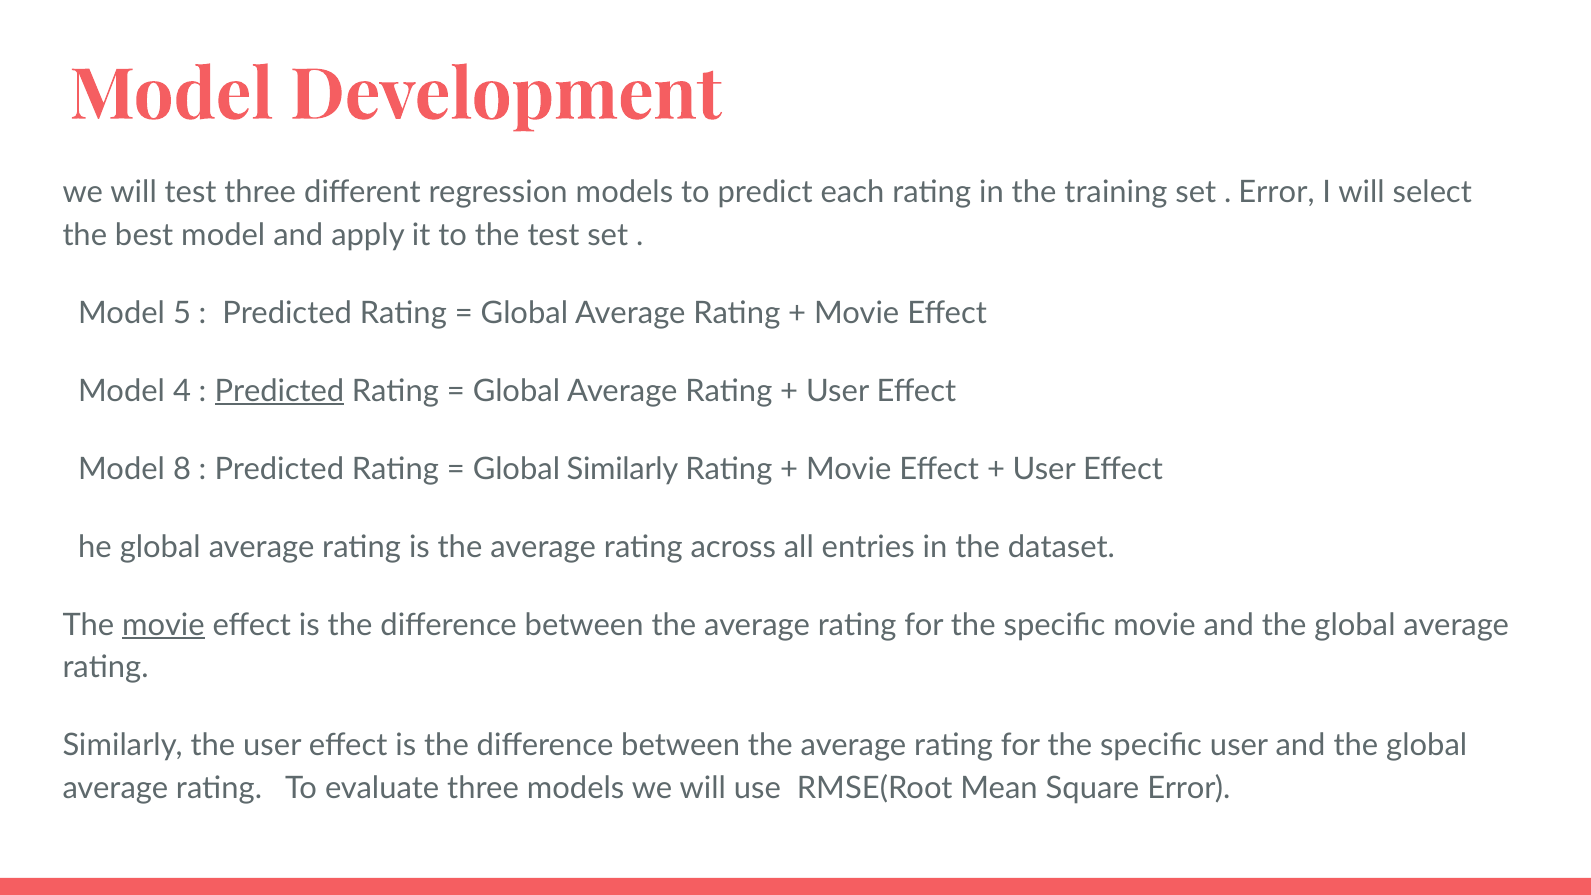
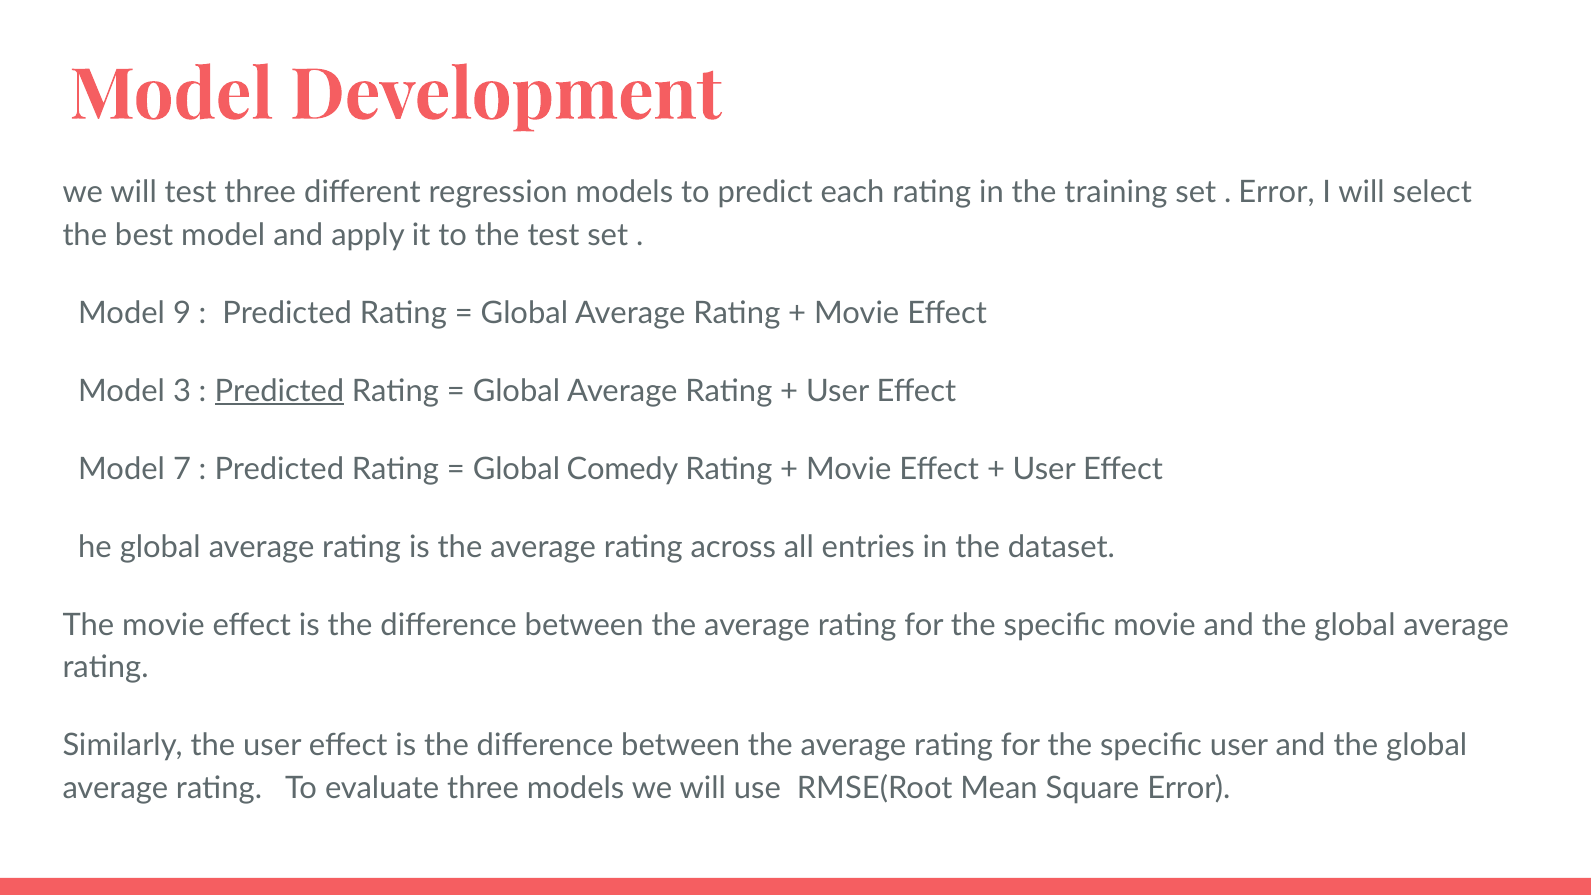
5: 5 -> 9
4: 4 -> 3
8: 8 -> 7
Global Similarly: Similarly -> Comedy
movie at (163, 625) underline: present -> none
